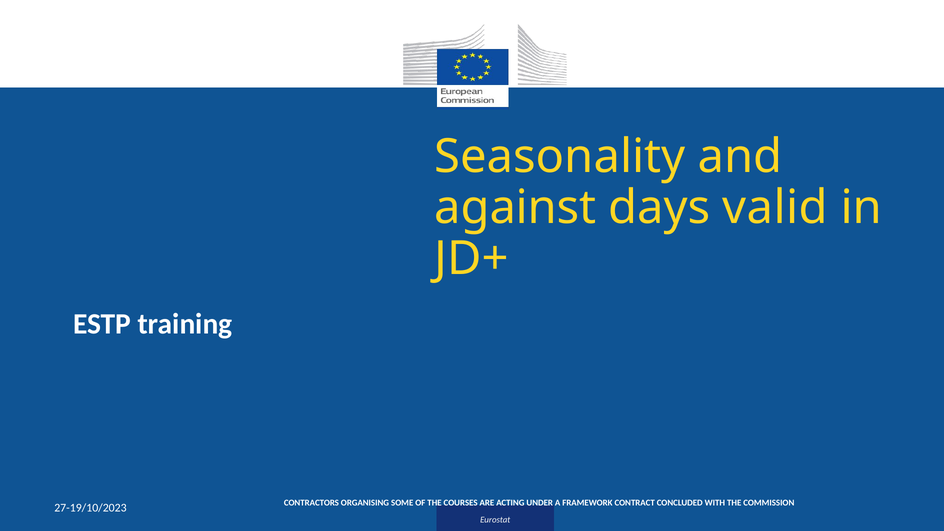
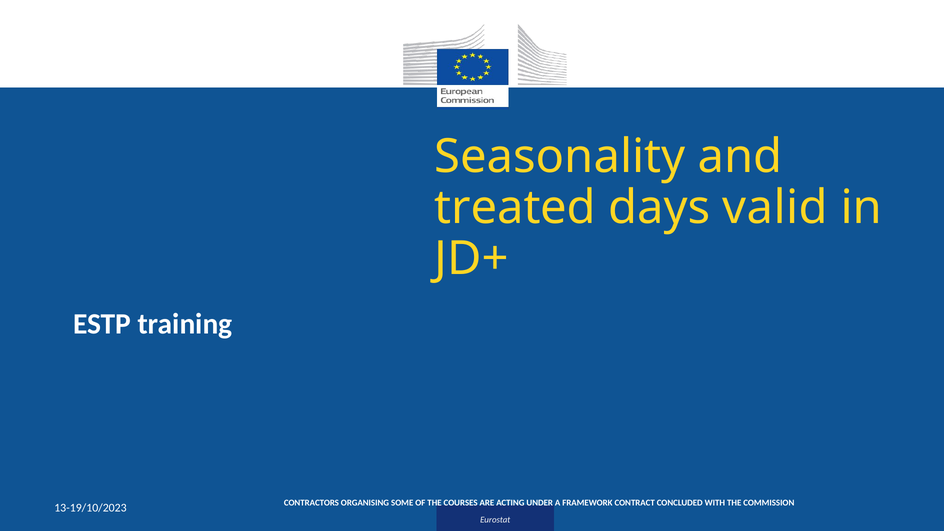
against: against -> treated
27-19/10/2023: 27-19/10/2023 -> 13-19/10/2023
